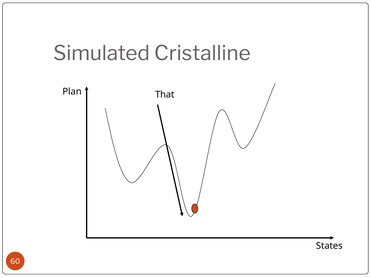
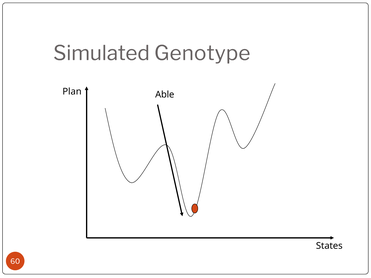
Cristalline: Cristalline -> Genotype
That: That -> Able
